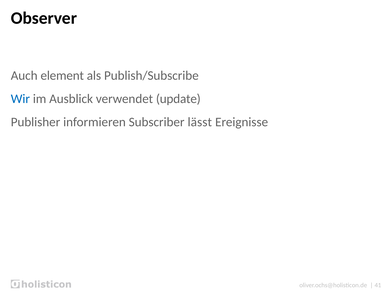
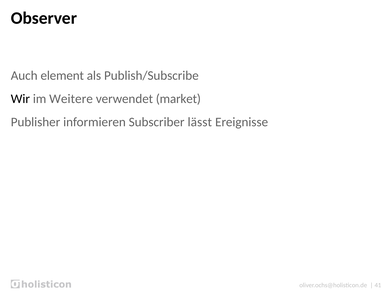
Wir colour: blue -> black
Ausblick: Ausblick -> Weitere
update: update -> market
